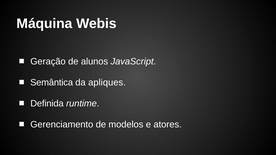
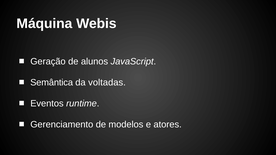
apliques: apliques -> voltadas
Definida: Definida -> Eventos
